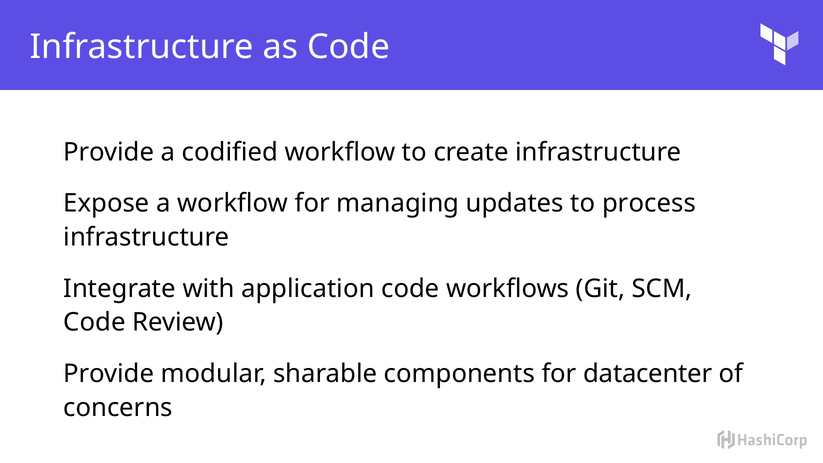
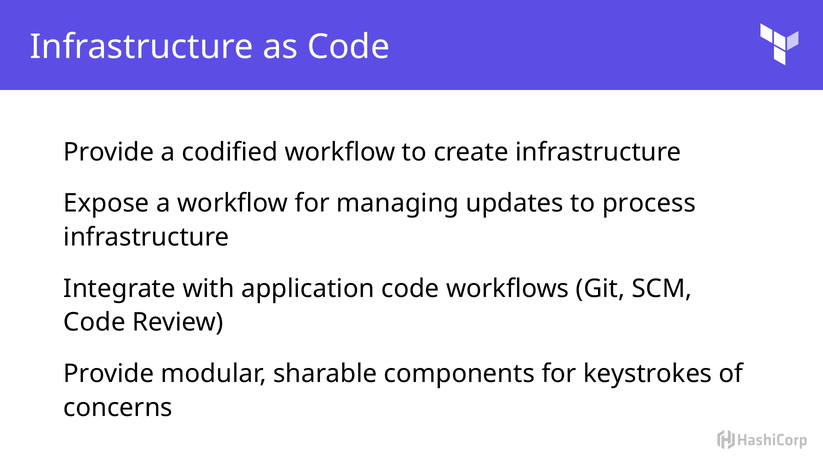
datacenter: datacenter -> keystrokes
